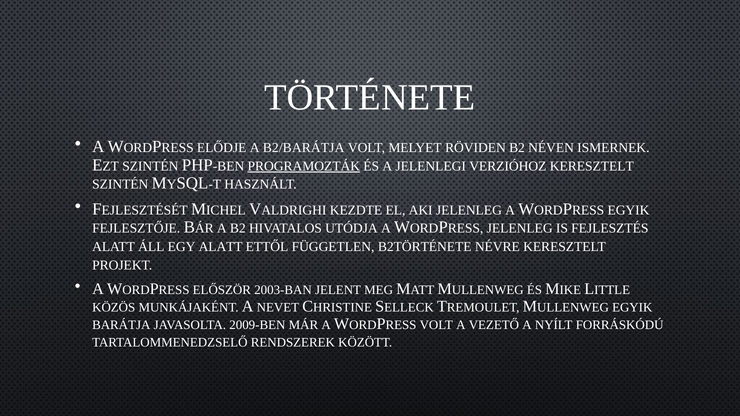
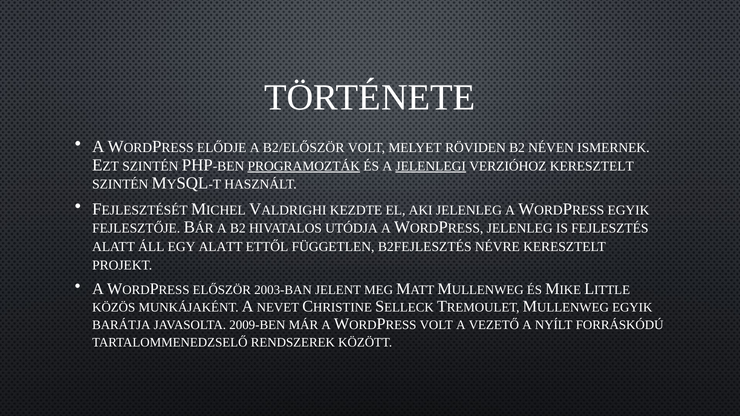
B2/BARÁTJA: B2/BARÁTJA -> B2/ELŐSZÖR
JELENLEGI underline: none -> present
B2TÖRTÉNETE: B2TÖRTÉNETE -> B2FEJLESZTÉS
